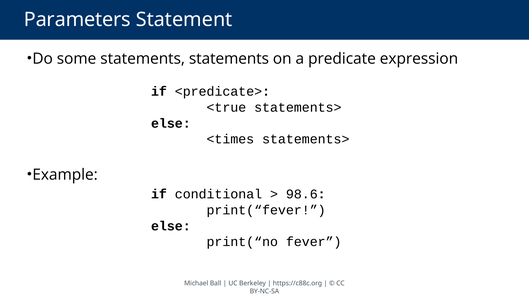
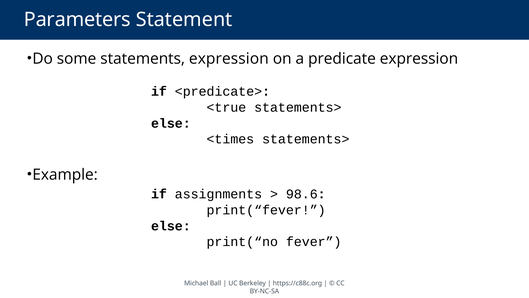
statements statements: statements -> expression
conditional: conditional -> assignments
